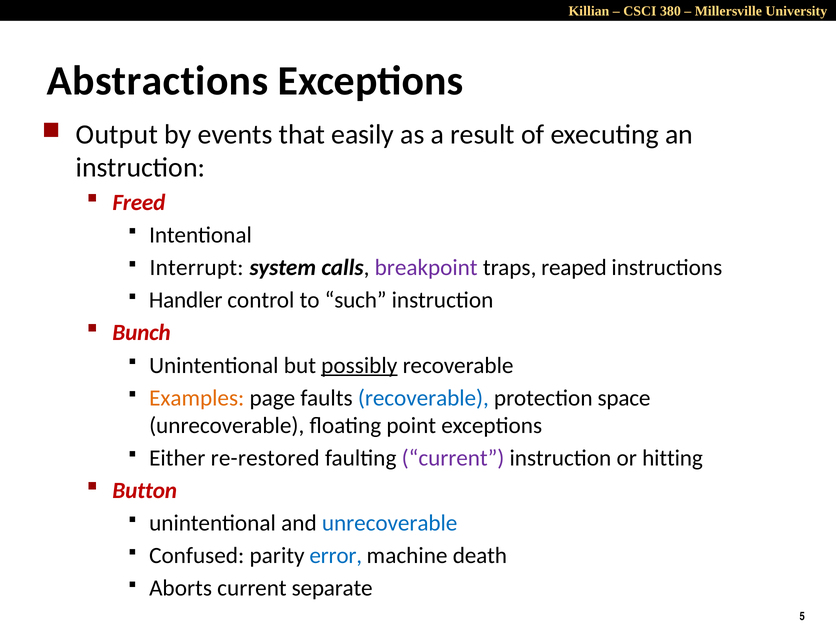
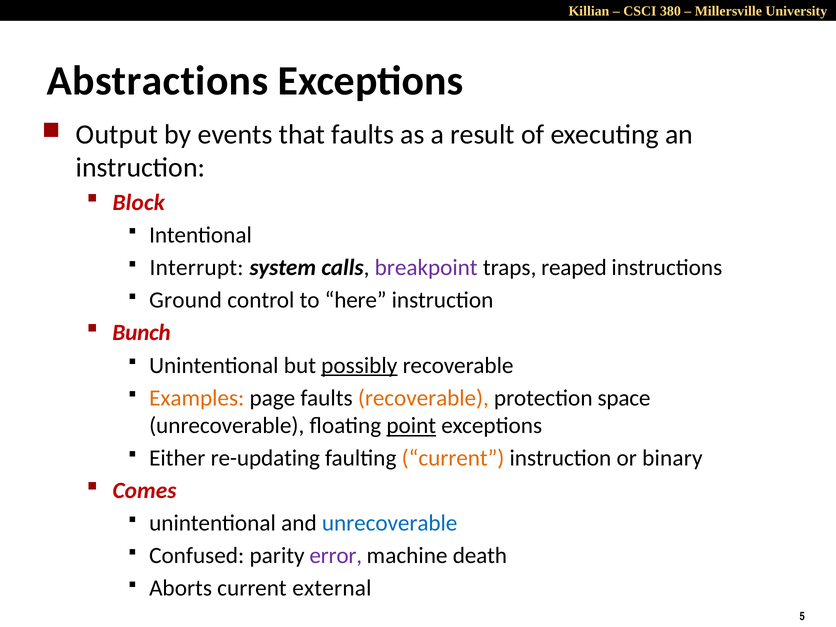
that easily: easily -> faults
Freed: Freed -> Block
Handler: Handler -> Ground
such: such -> here
recoverable at (423, 398) colour: blue -> orange
point underline: none -> present
re-restored: re-restored -> re-updating
current at (453, 458) colour: purple -> orange
hitting: hitting -> binary
Button: Button -> Comes
error colour: blue -> purple
separate: separate -> external
